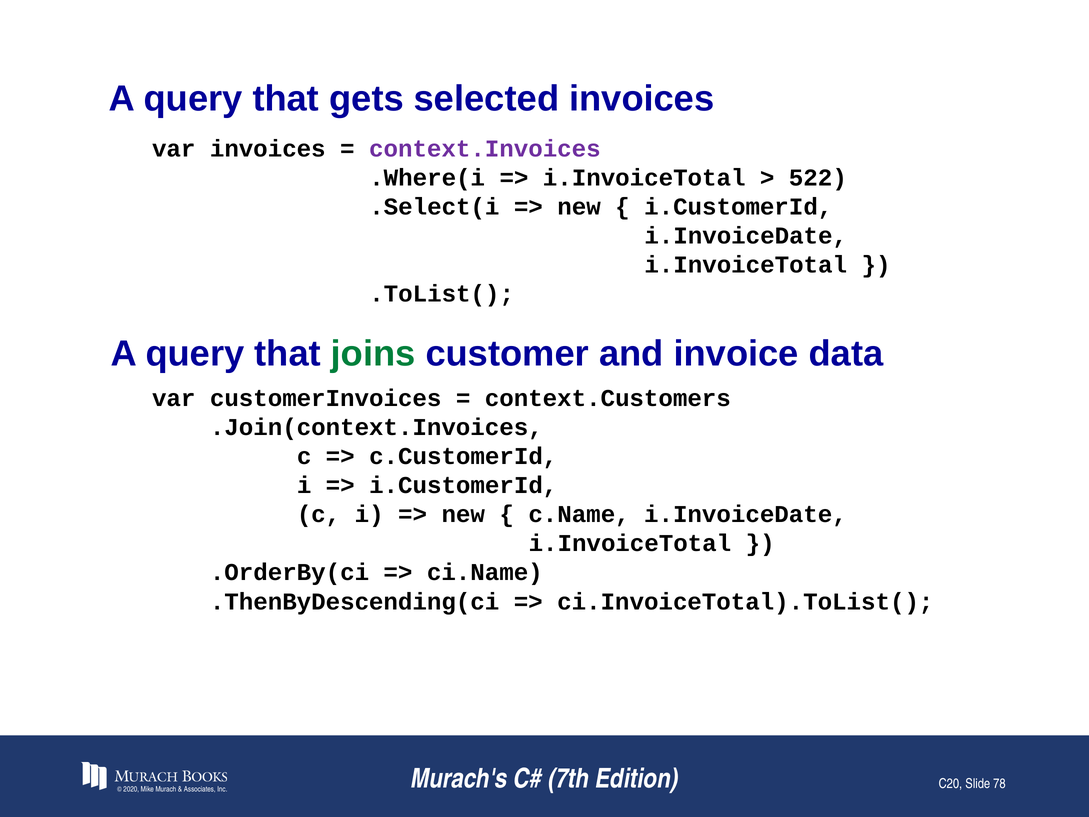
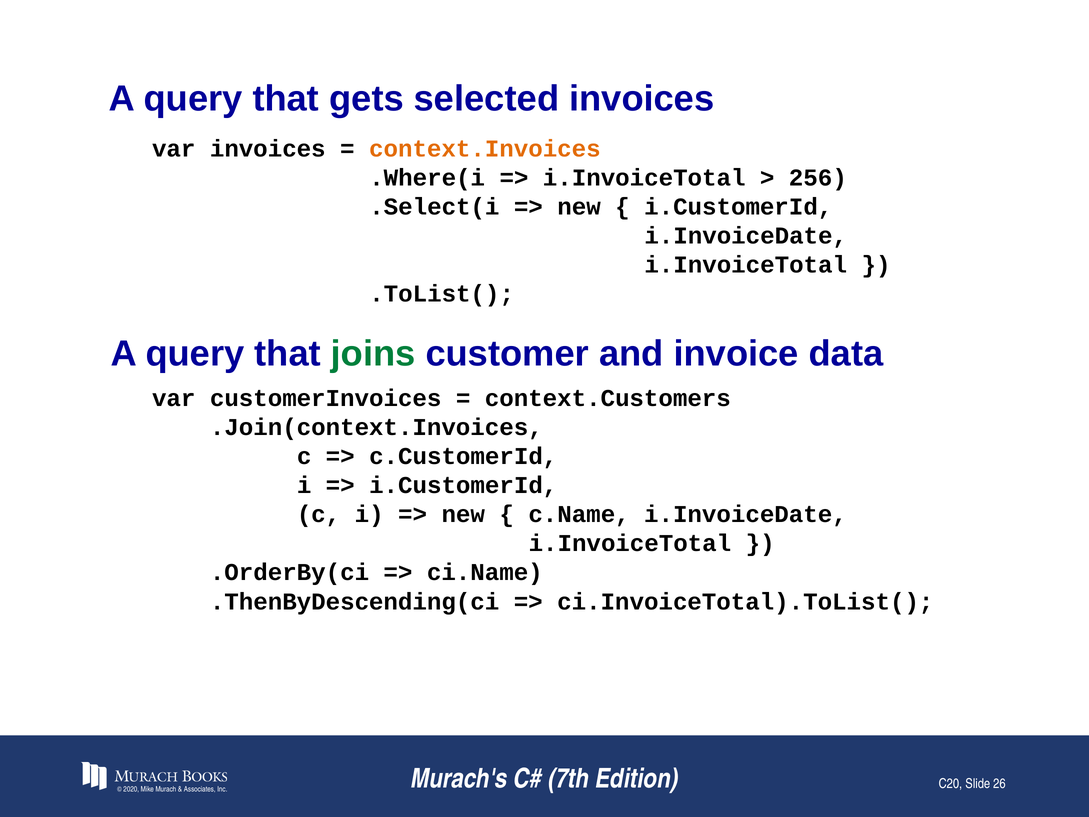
context.Invoices colour: purple -> orange
522: 522 -> 256
78: 78 -> 26
